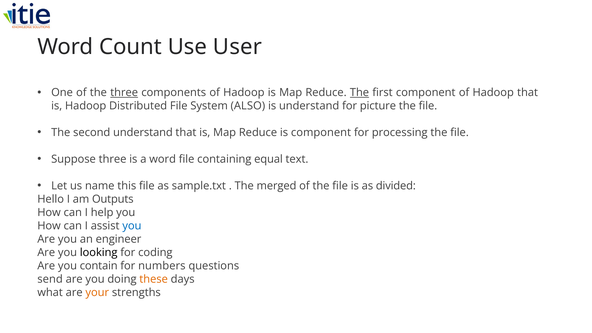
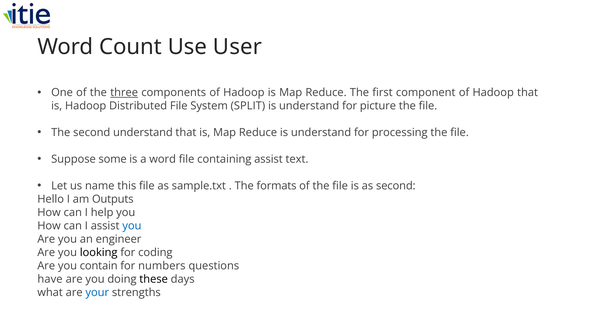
The at (359, 93) underline: present -> none
ALSO: ALSO -> SPLIT
Reduce is component: component -> understand
Suppose three: three -> some
containing equal: equal -> assist
merged: merged -> formats
as divided: divided -> second
send: send -> have
these colour: orange -> black
your colour: orange -> blue
